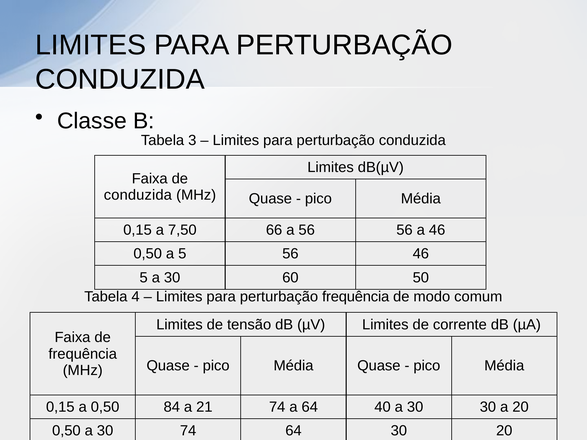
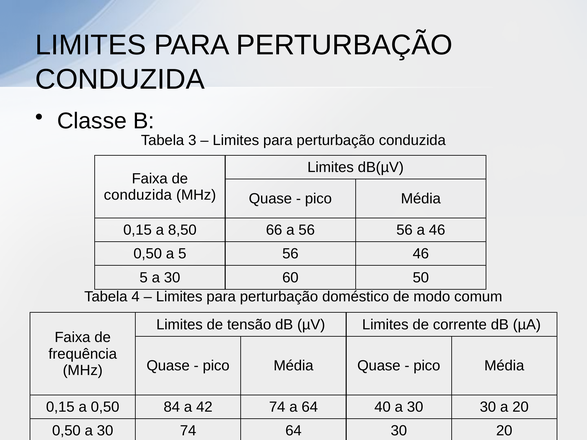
7,50: 7,50 -> 8,50
perturbação frequência: frequência -> doméstico
21: 21 -> 42
